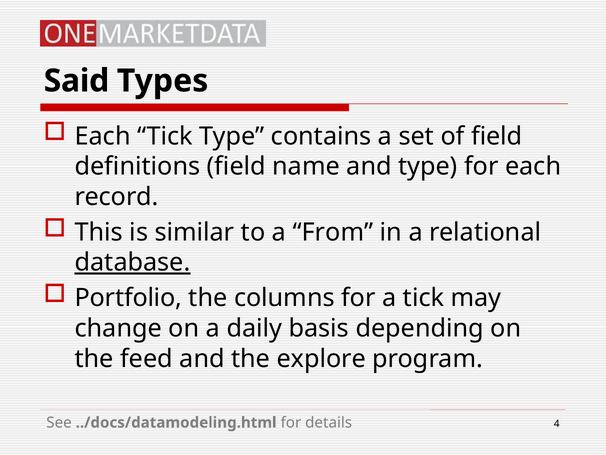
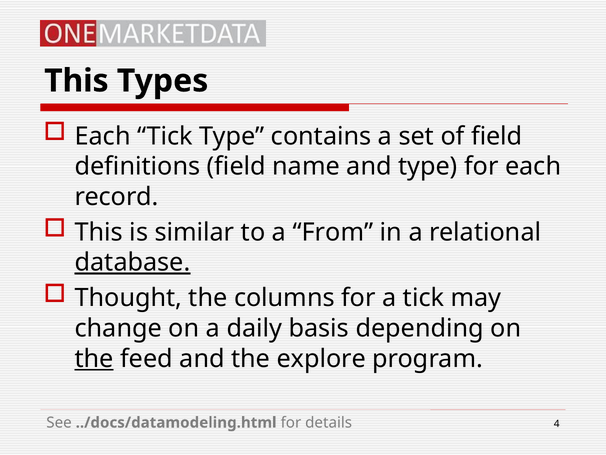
Said at (76, 81): Said -> This
Portfolio: Portfolio -> Thought
the at (94, 358) underline: none -> present
